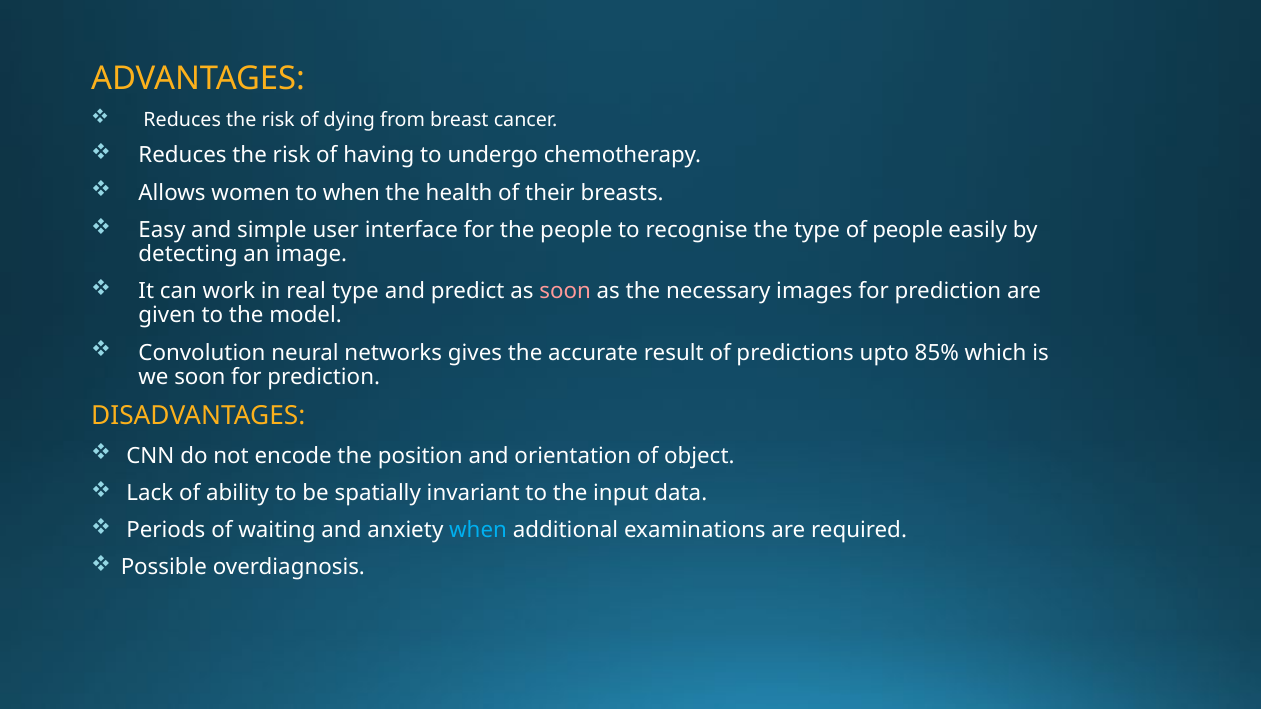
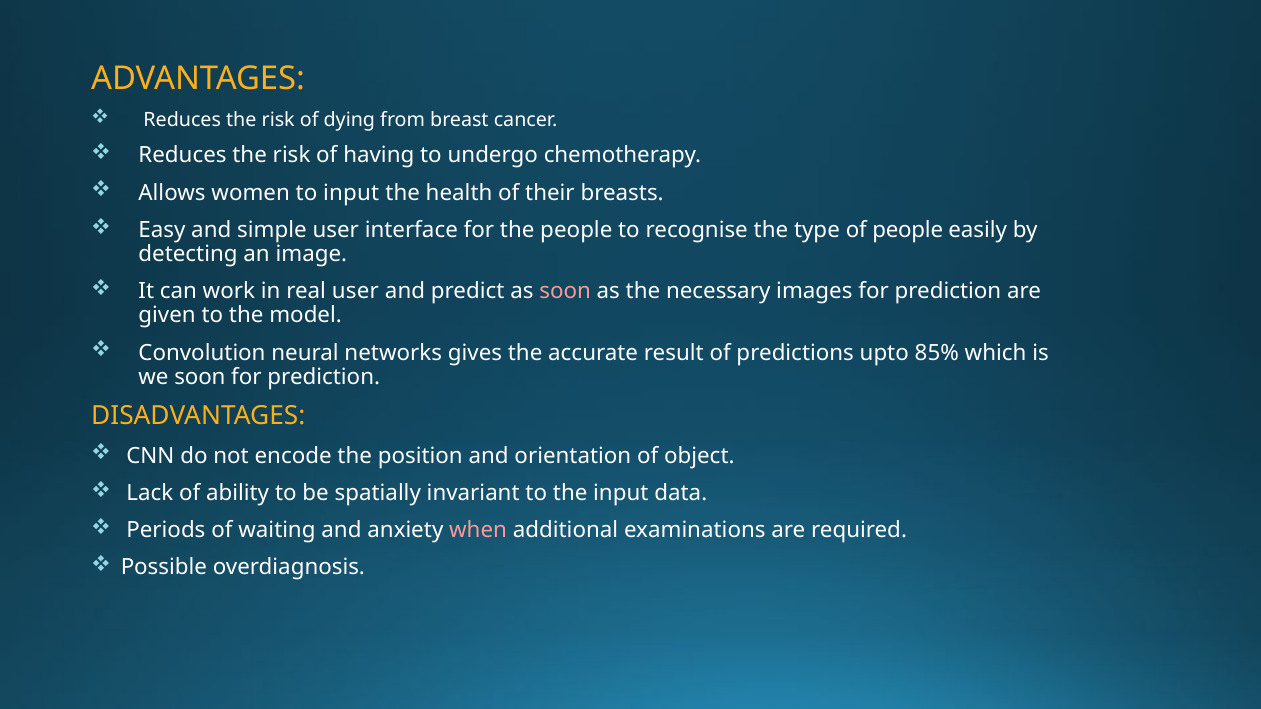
to when: when -> input
real type: type -> user
when at (478, 530) colour: light blue -> pink
